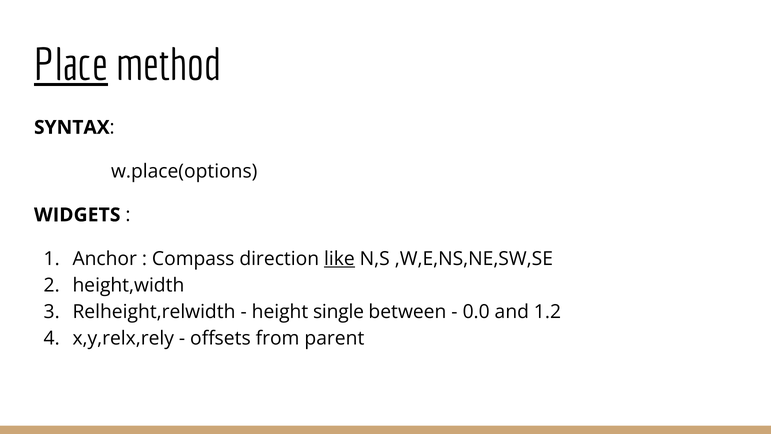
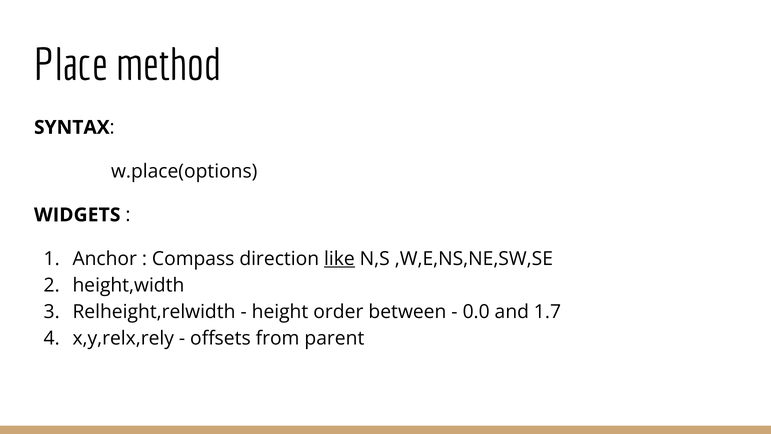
Place underline: present -> none
single: single -> order
1.2: 1.2 -> 1.7
